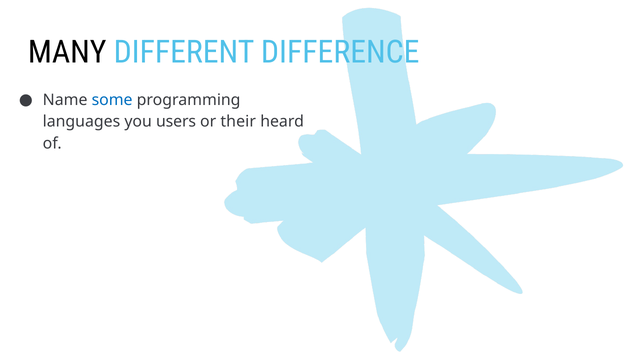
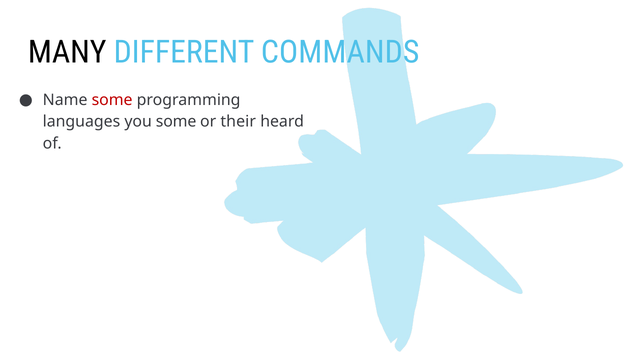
DIFFERENCE: DIFFERENCE -> COMMANDS
some at (112, 100) colour: blue -> red
you users: users -> some
